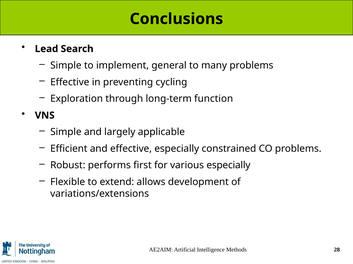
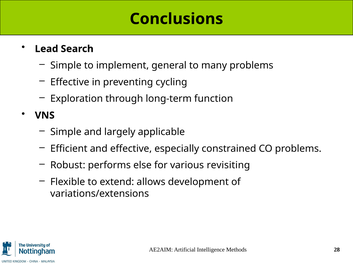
first: first -> else
various especially: especially -> revisiting
